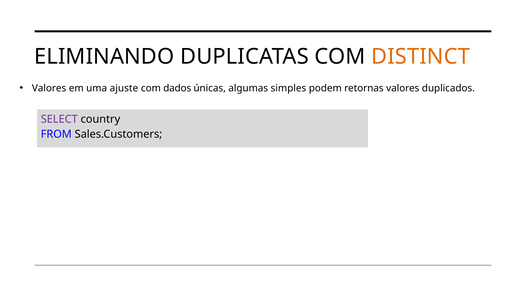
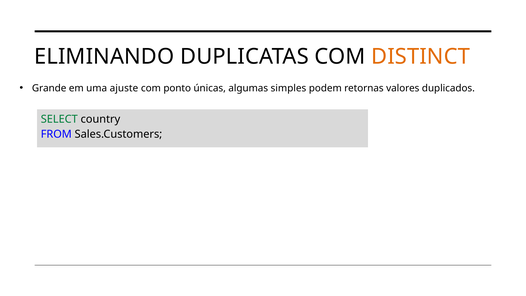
Valores at (49, 88): Valores -> Grande
dados: dados -> ponto
SELECT colour: purple -> green
